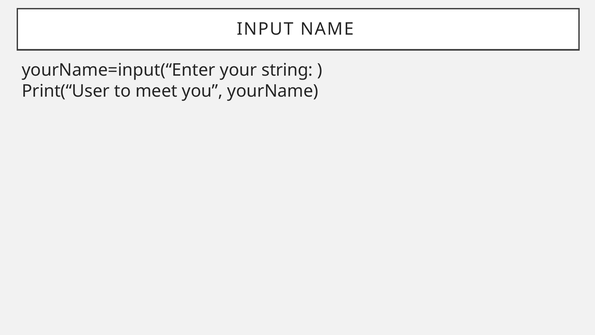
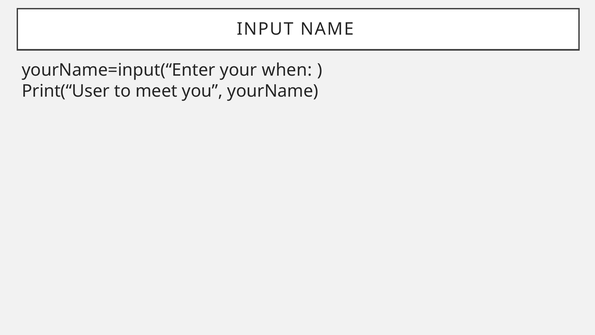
string: string -> when
